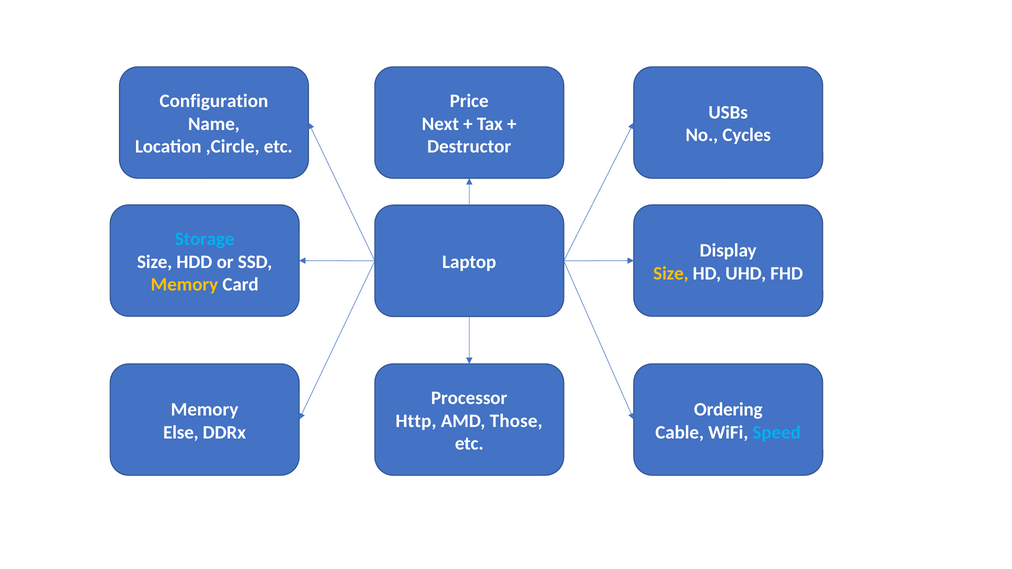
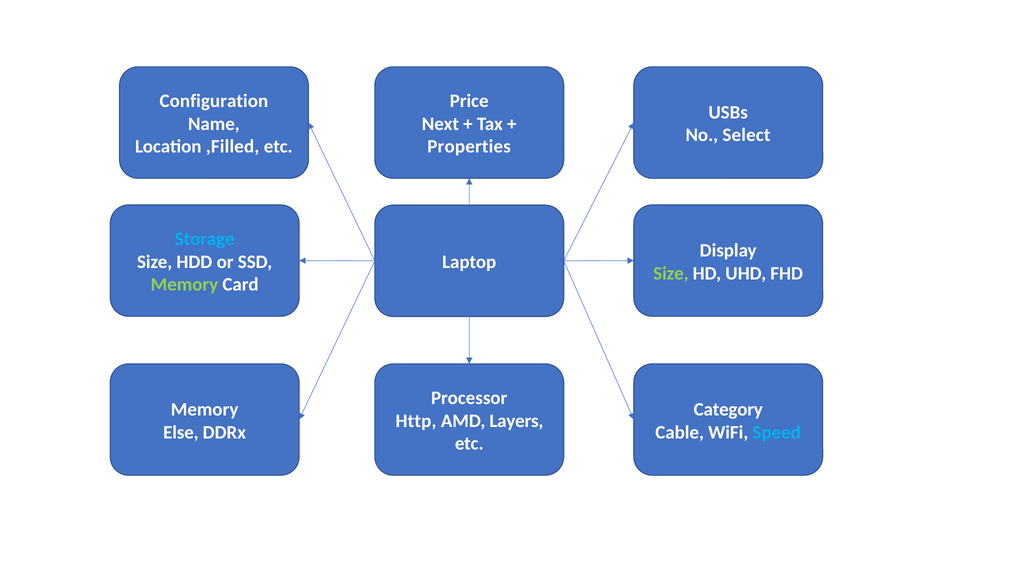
Cycles: Cycles -> Select
,Circle: ,Circle -> ,Filled
Destructor: Destructor -> Properties
Size at (671, 273) colour: yellow -> light green
Memory at (184, 285) colour: yellow -> light green
Ordering: Ordering -> Category
Those: Those -> Layers
